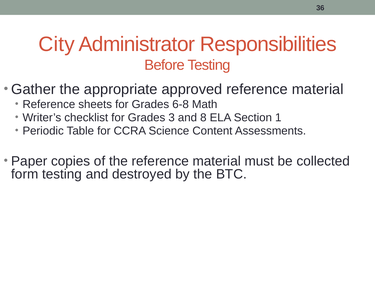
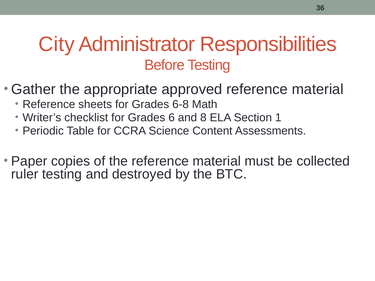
3: 3 -> 6
form: form -> ruler
